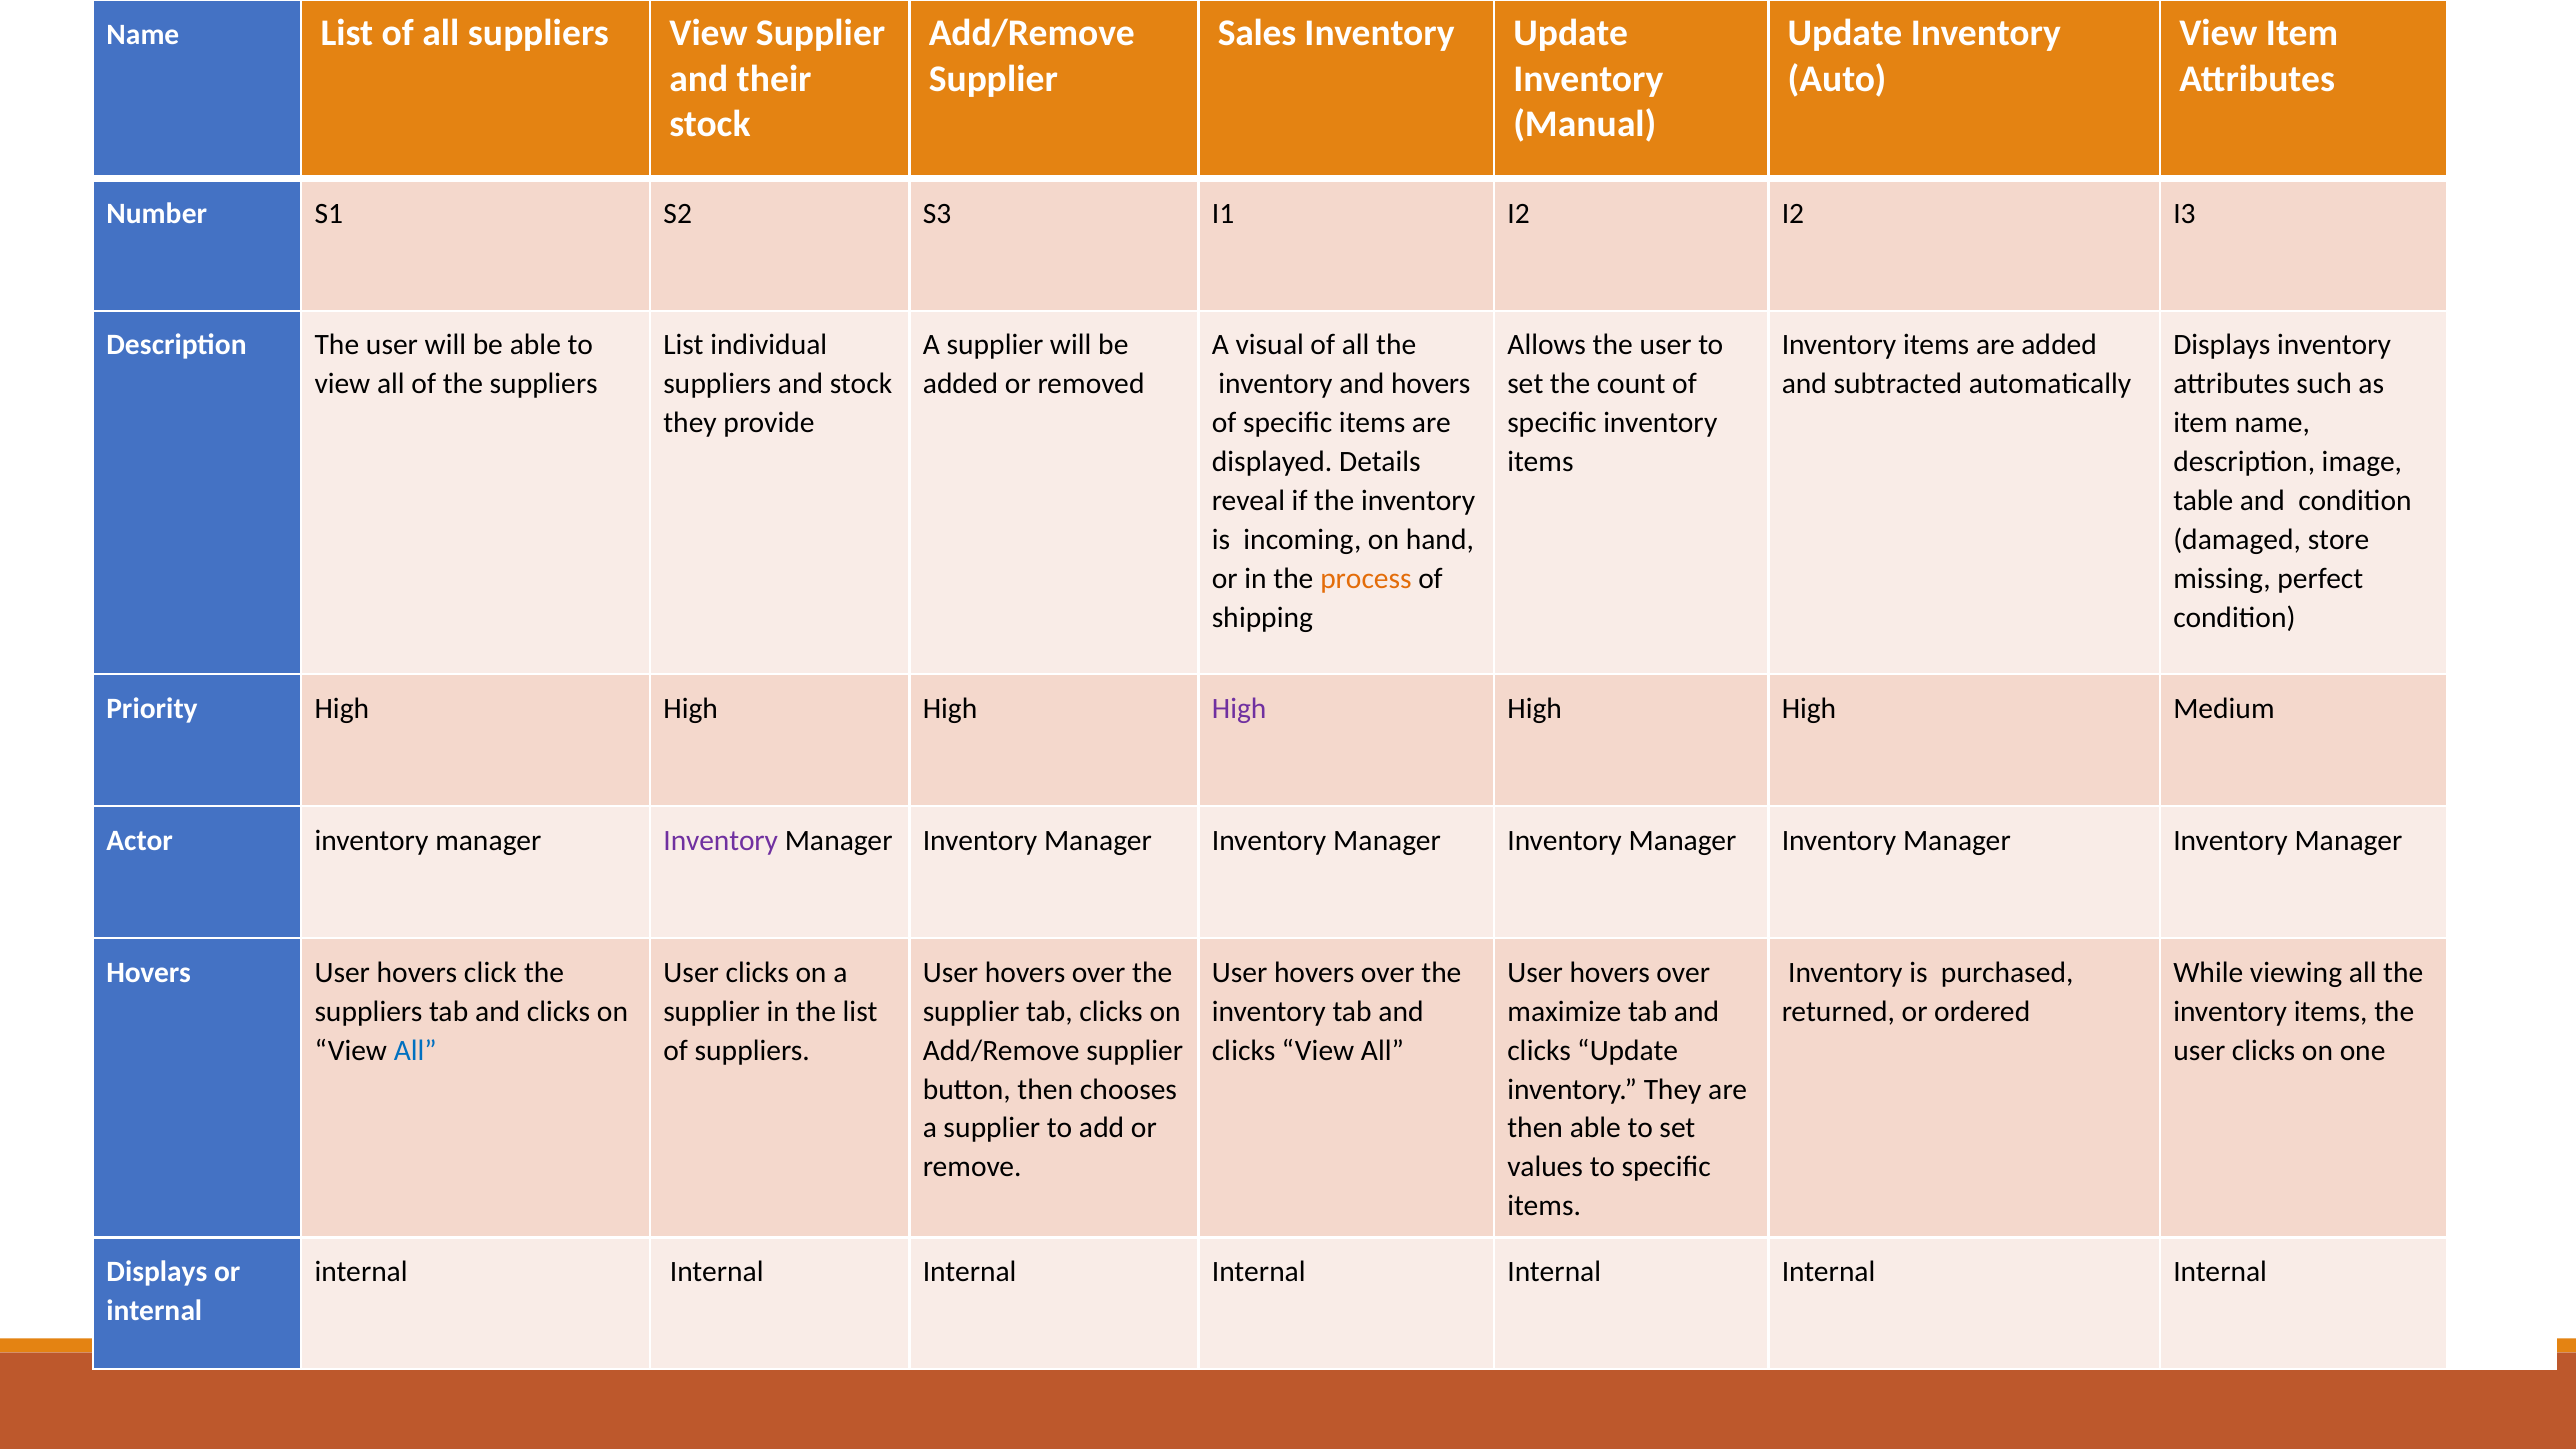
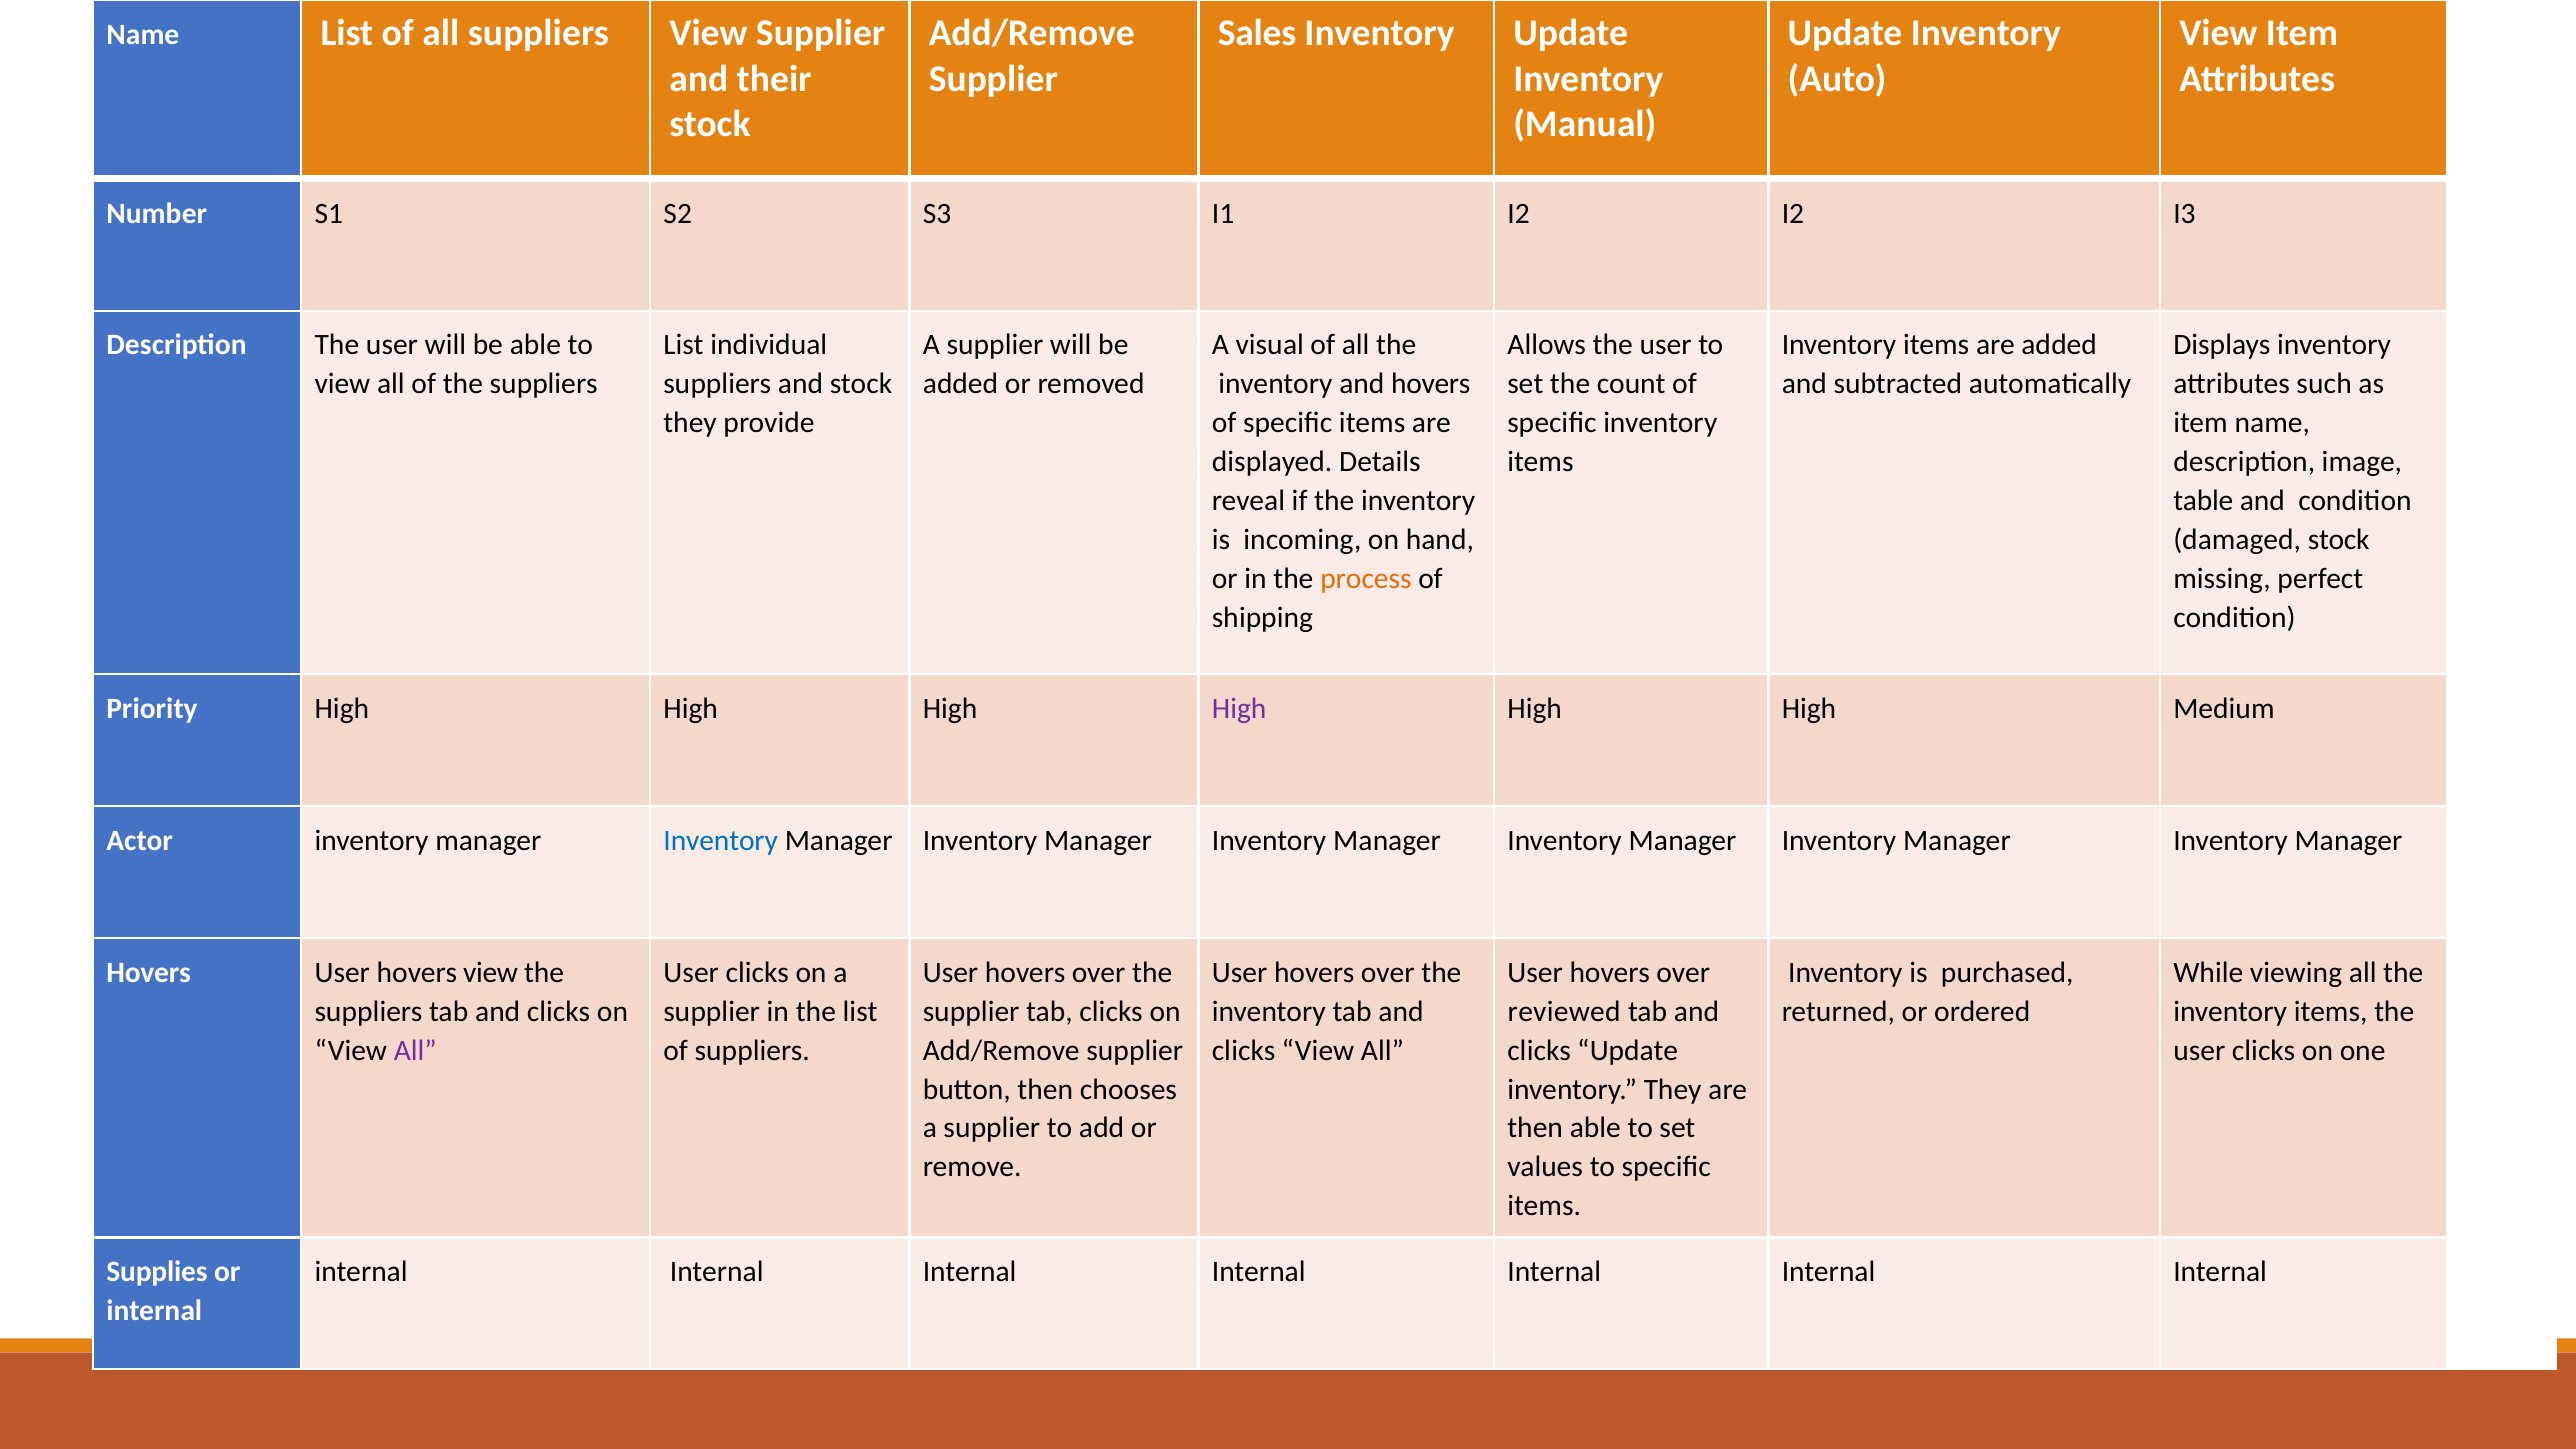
damaged store: store -> stock
Inventory at (721, 841) colour: purple -> blue
hovers click: click -> view
maximize: maximize -> reviewed
All at (415, 1050) colour: blue -> purple
Displays at (157, 1272): Displays -> Supplies
